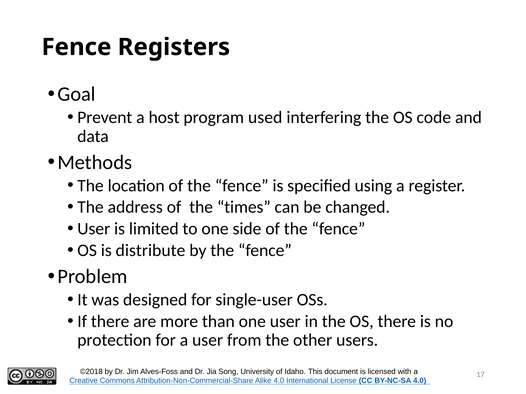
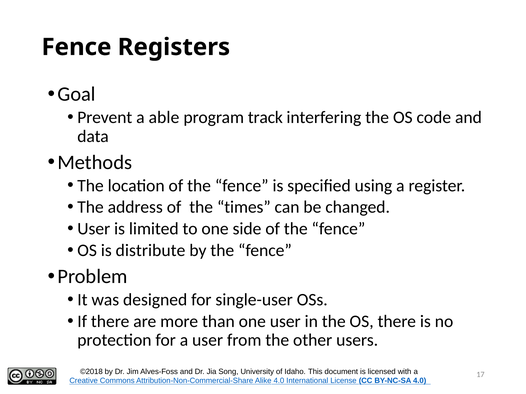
host: host -> able
used: used -> track
